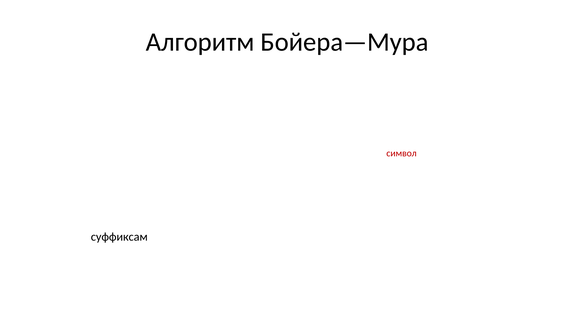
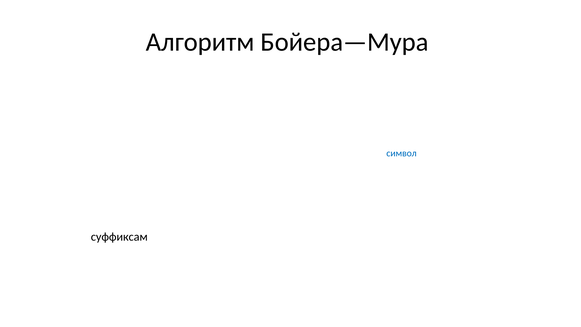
символ colour: red -> blue
